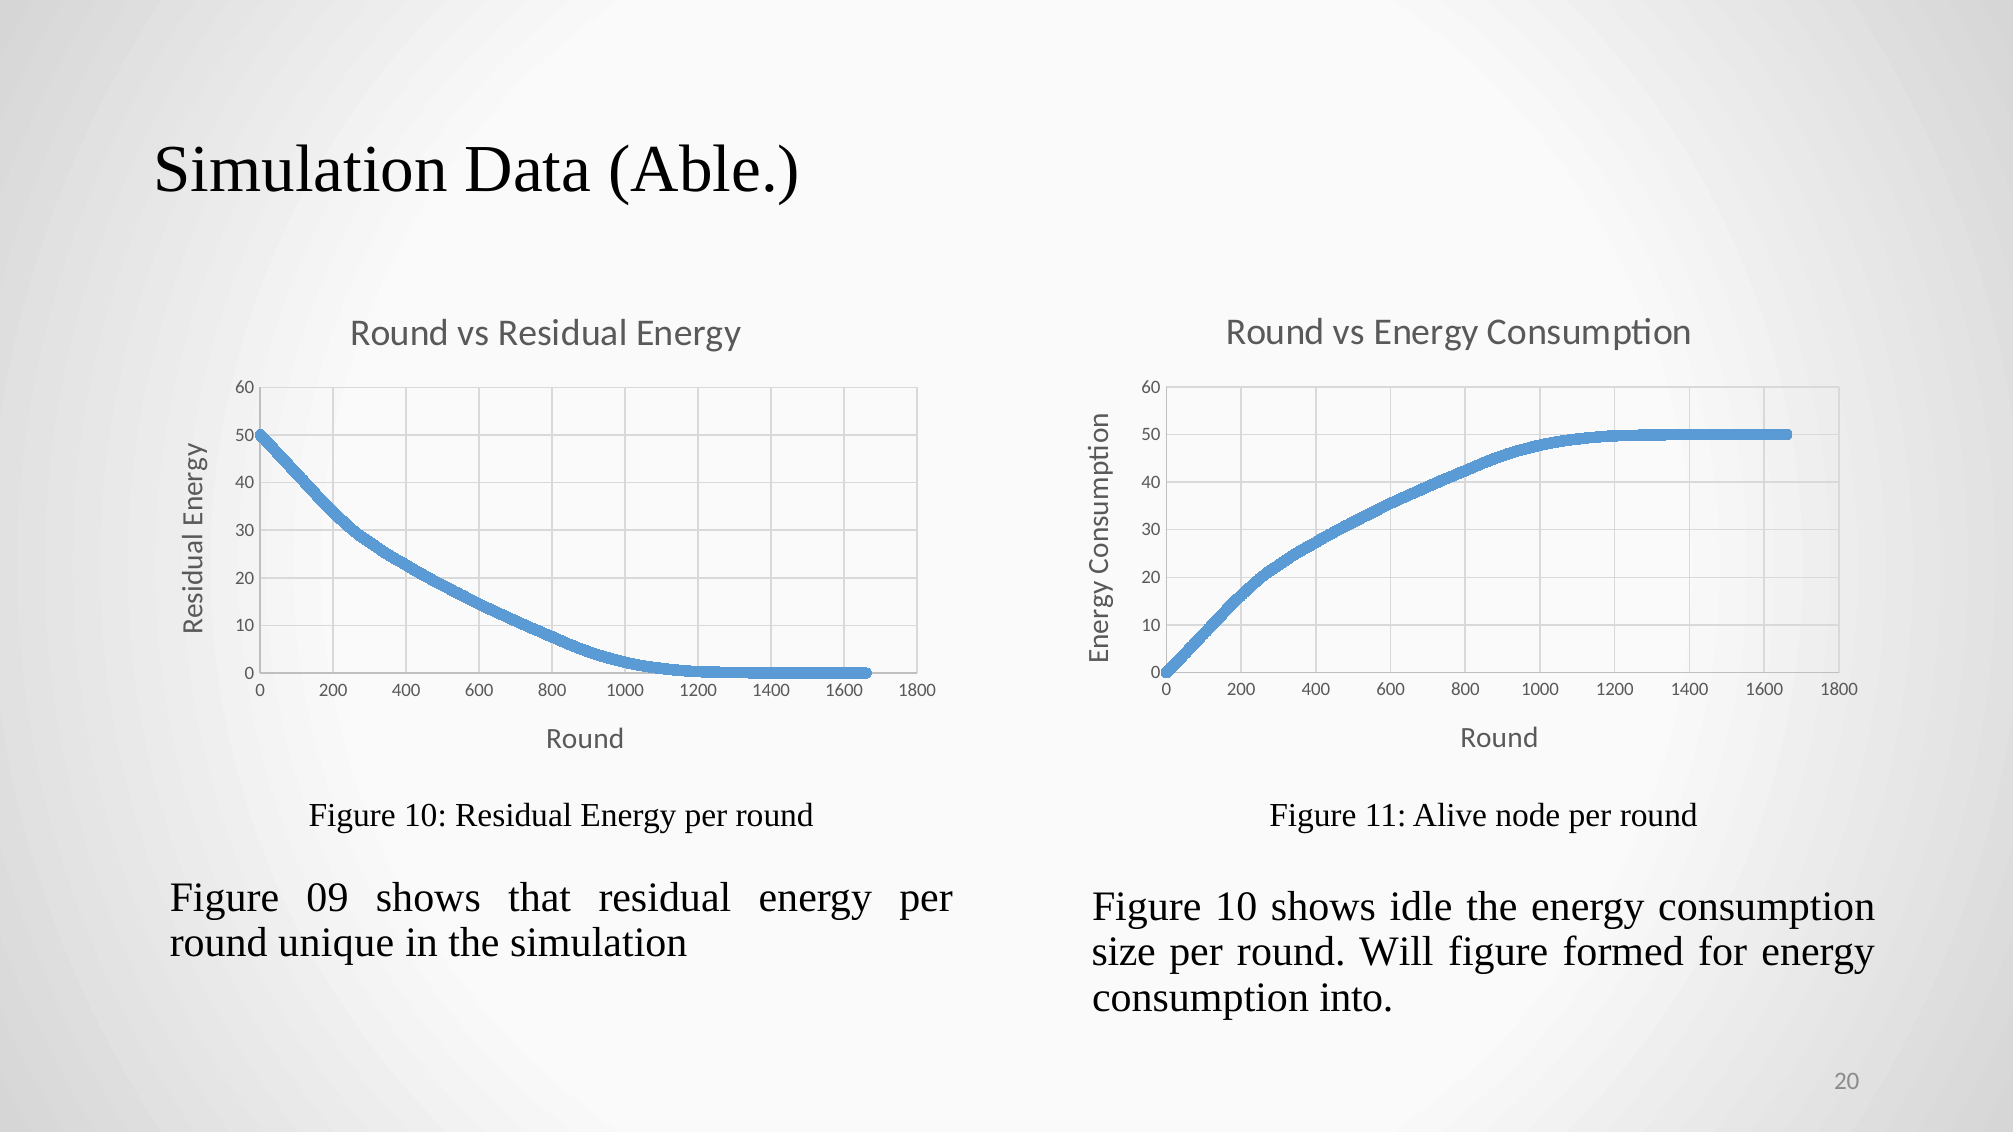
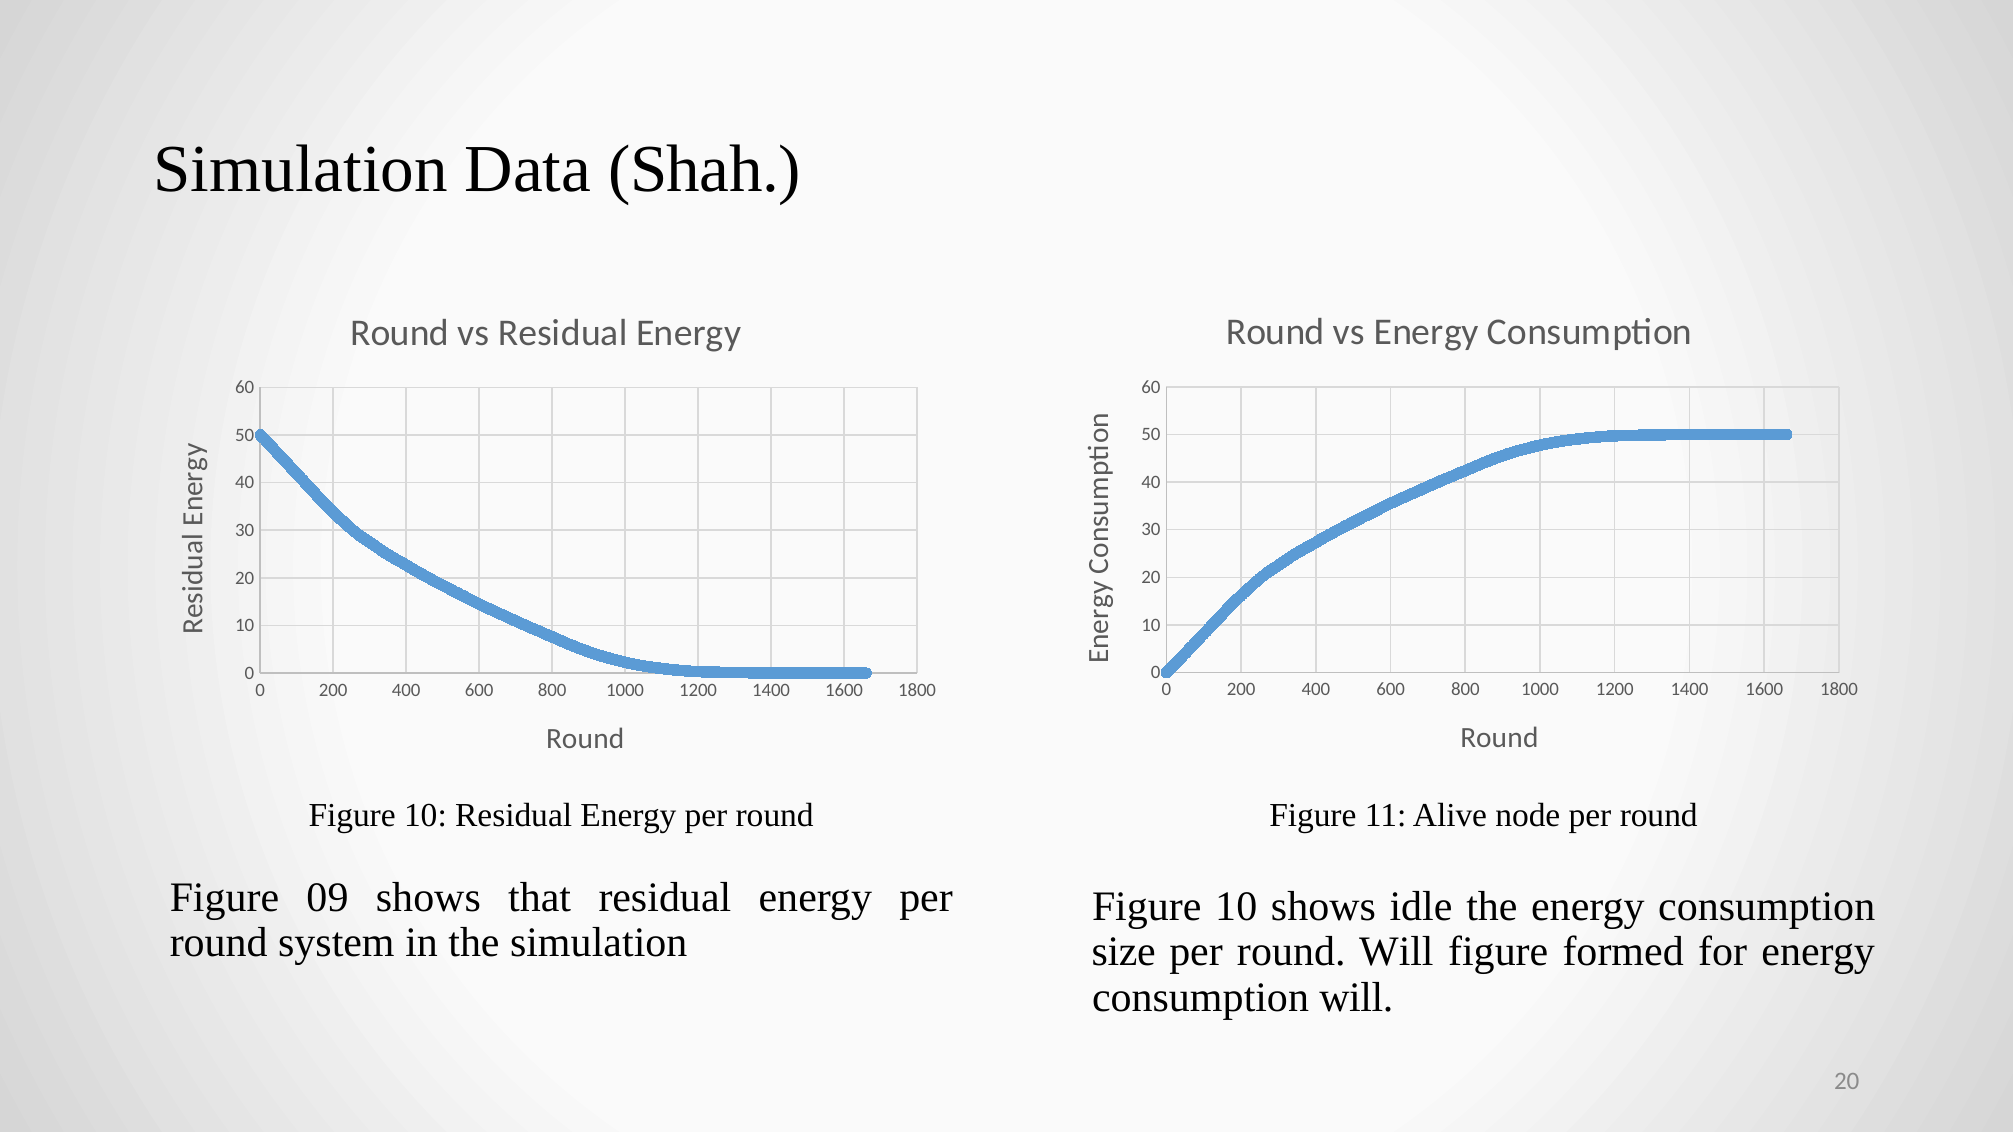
Able: Able -> Shah
unique: unique -> system
consumption into: into -> will
